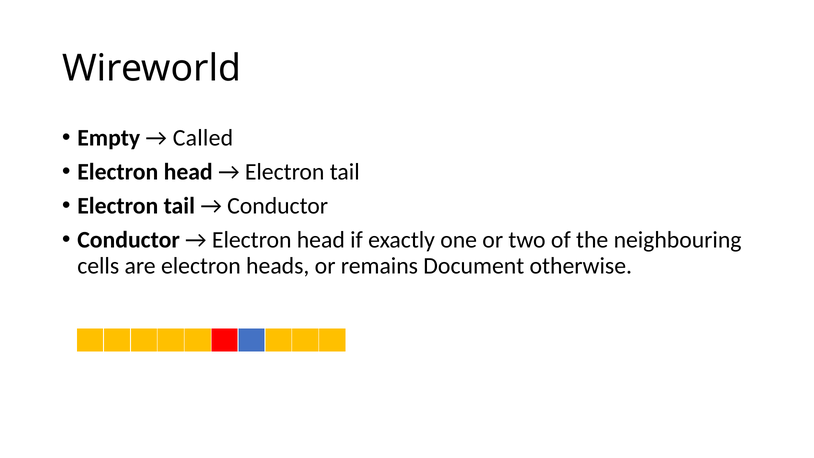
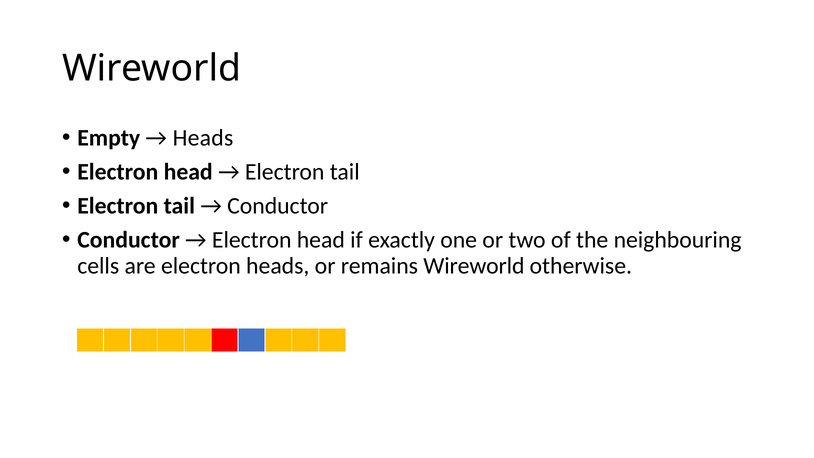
Called at (203, 138): Called -> Heads
remains Document: Document -> Wireworld
